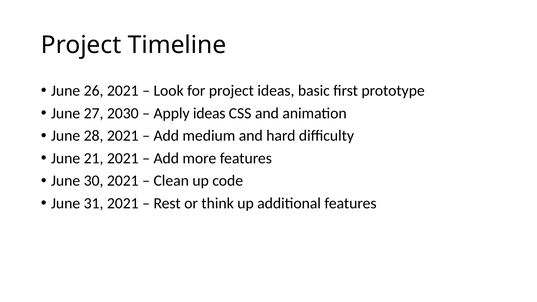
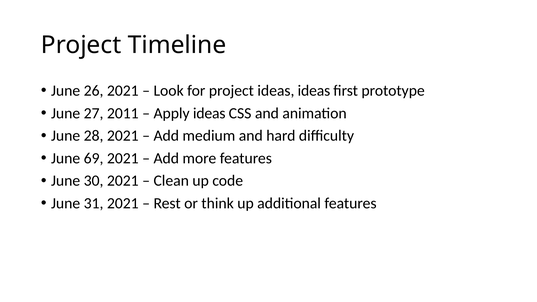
ideas basic: basic -> ideas
2030: 2030 -> 2011
21: 21 -> 69
